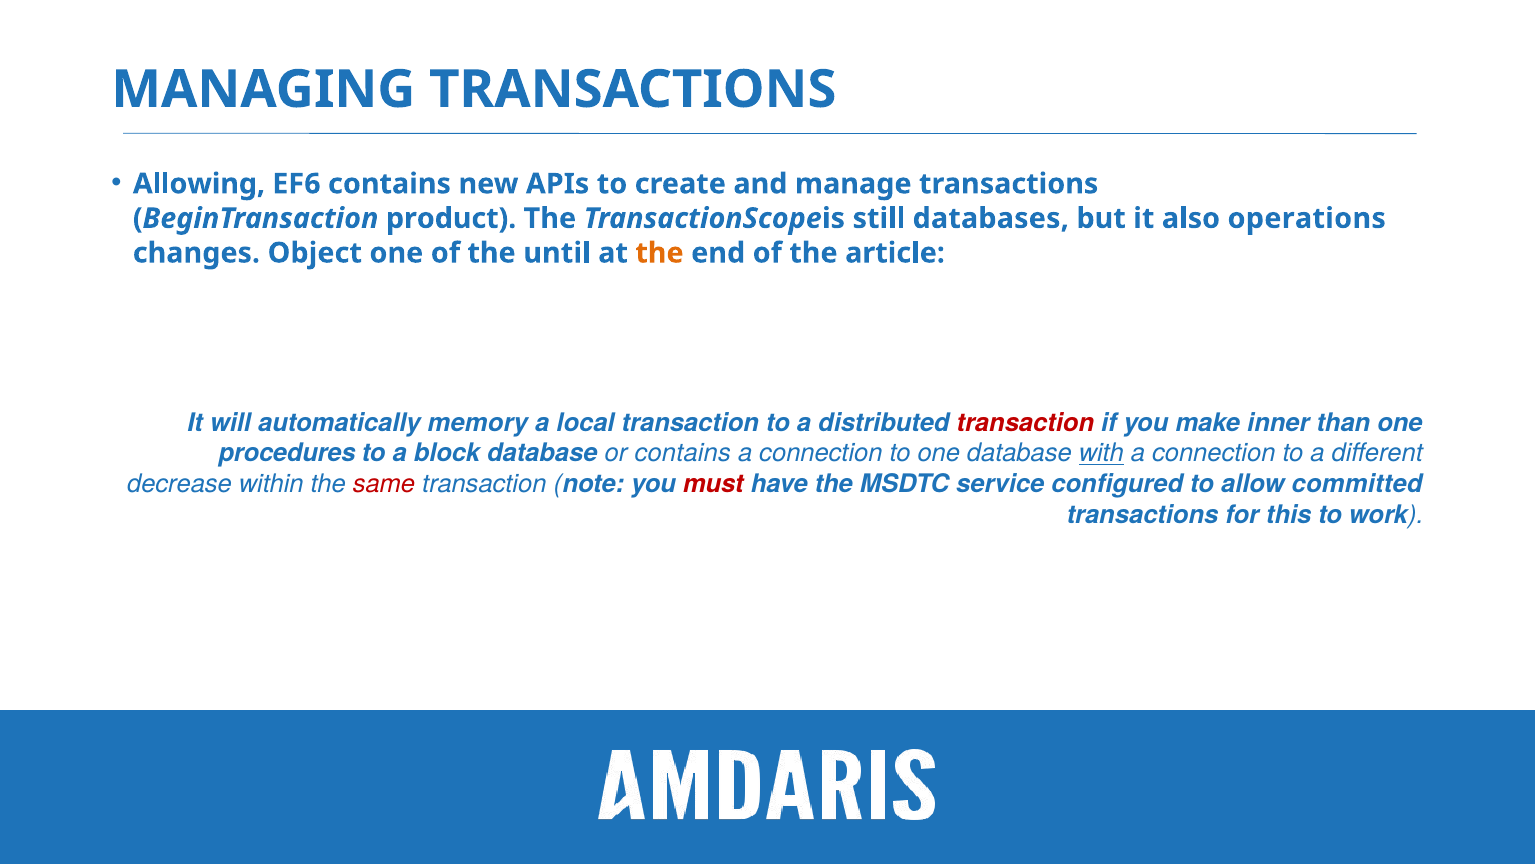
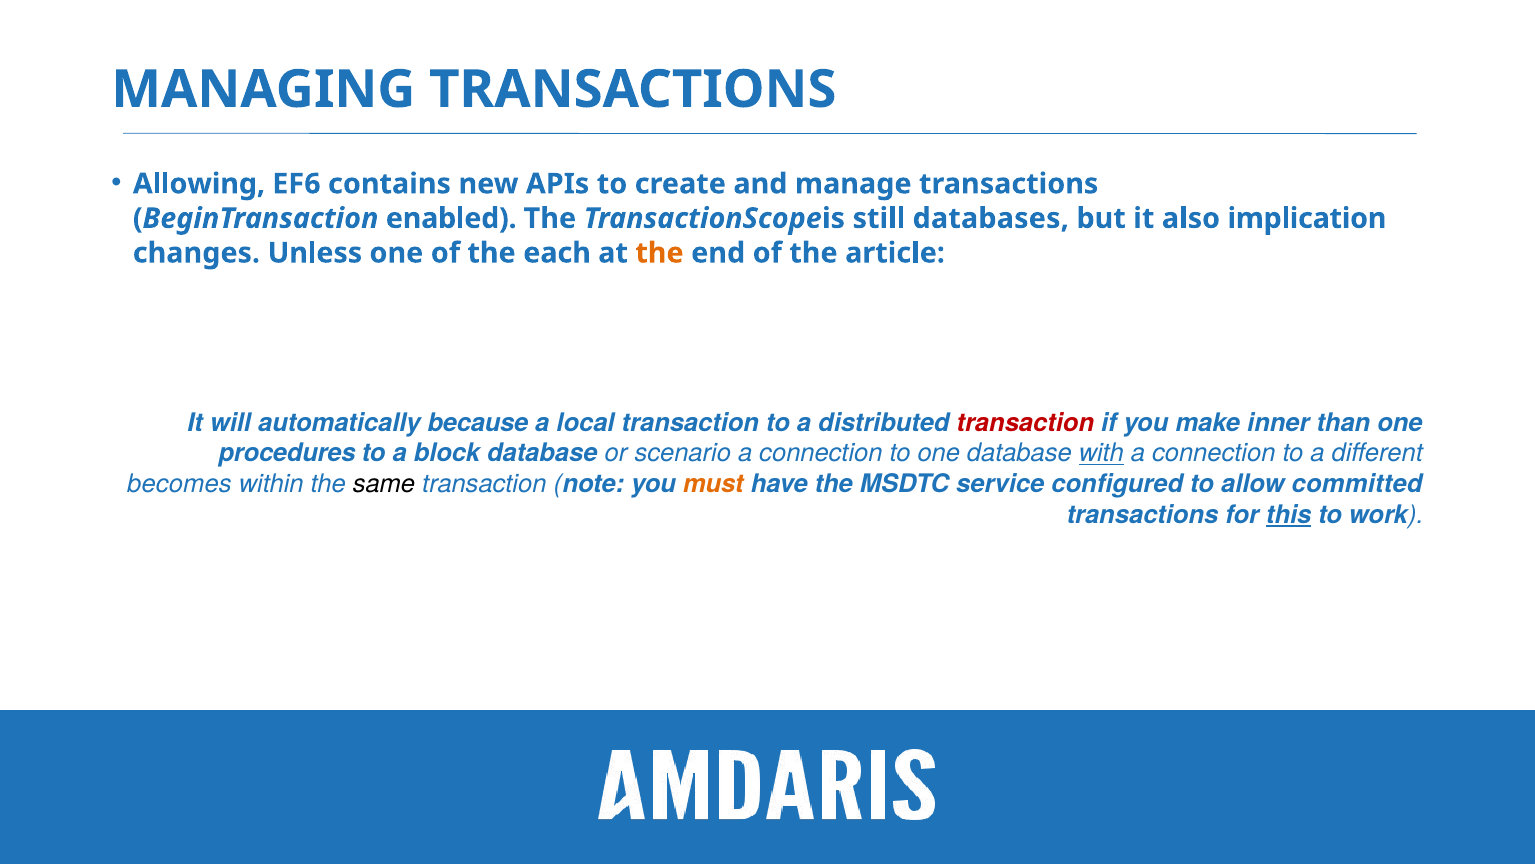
product: product -> enabled
operations: operations -> implication
Object: Object -> Unless
until: until -> each
memory: memory -> because
or contains: contains -> scenario
decrease: decrease -> becomes
same colour: red -> black
must colour: red -> orange
this underline: none -> present
